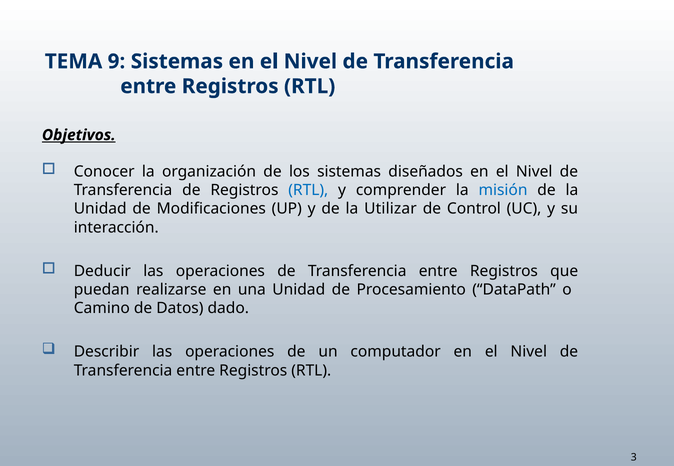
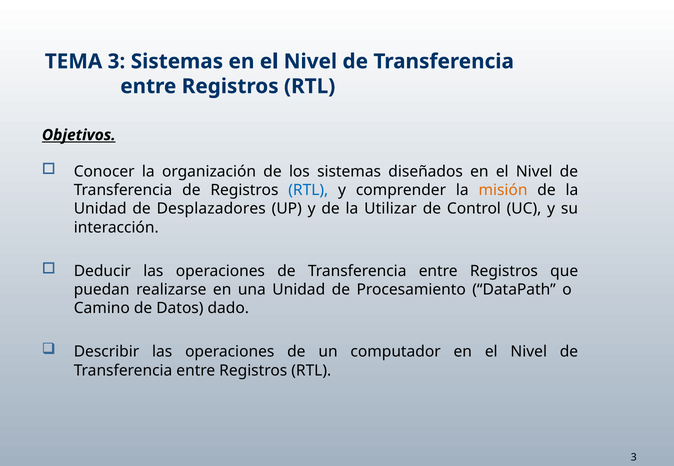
TEMA 9: 9 -> 3
misión colour: blue -> orange
Modificaciones: Modificaciones -> Desplazadores
